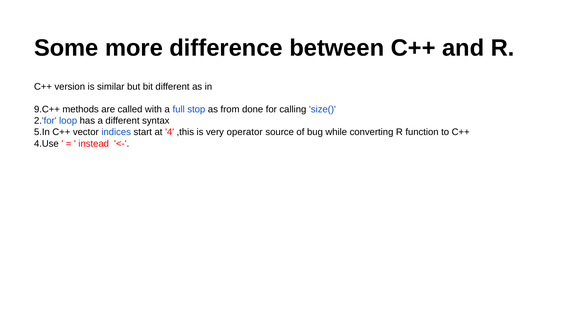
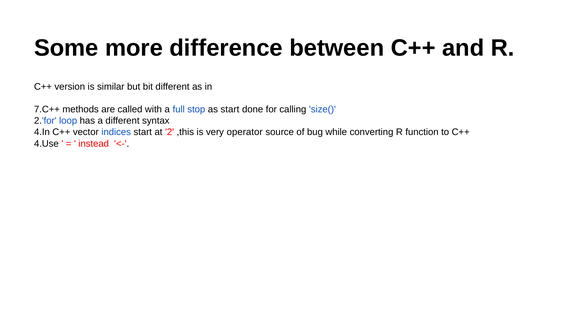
9.C++: 9.C++ -> 7.C++
as from: from -> start
5.In: 5.In -> 4.In
4: 4 -> 2
